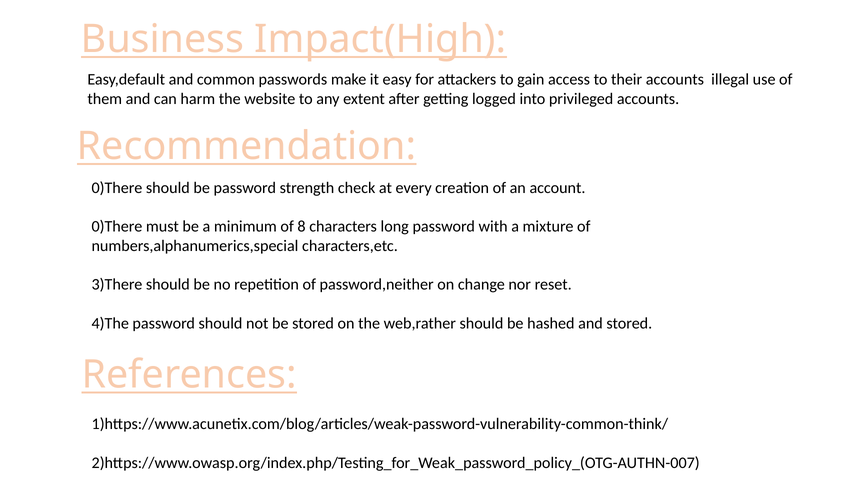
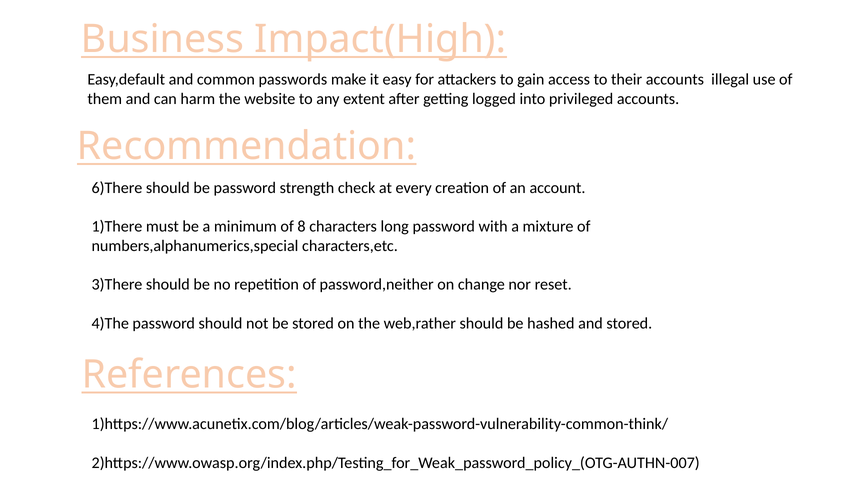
0)There at (117, 188): 0)There -> 6)There
0)There at (117, 226): 0)There -> 1)There
